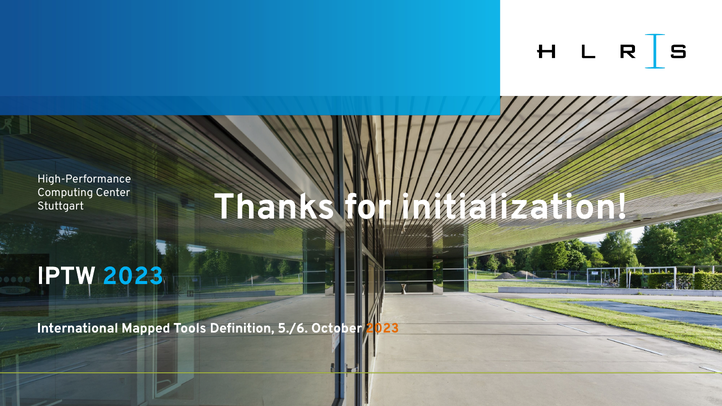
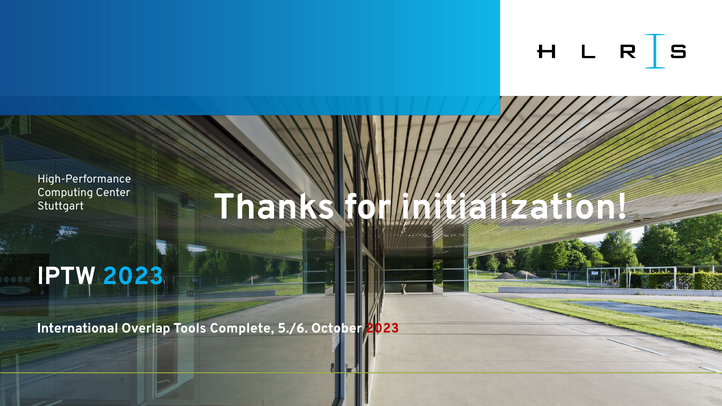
Mapped: Mapped -> Overlap
Definition: Definition -> Complete
2023 at (382, 328) colour: orange -> red
